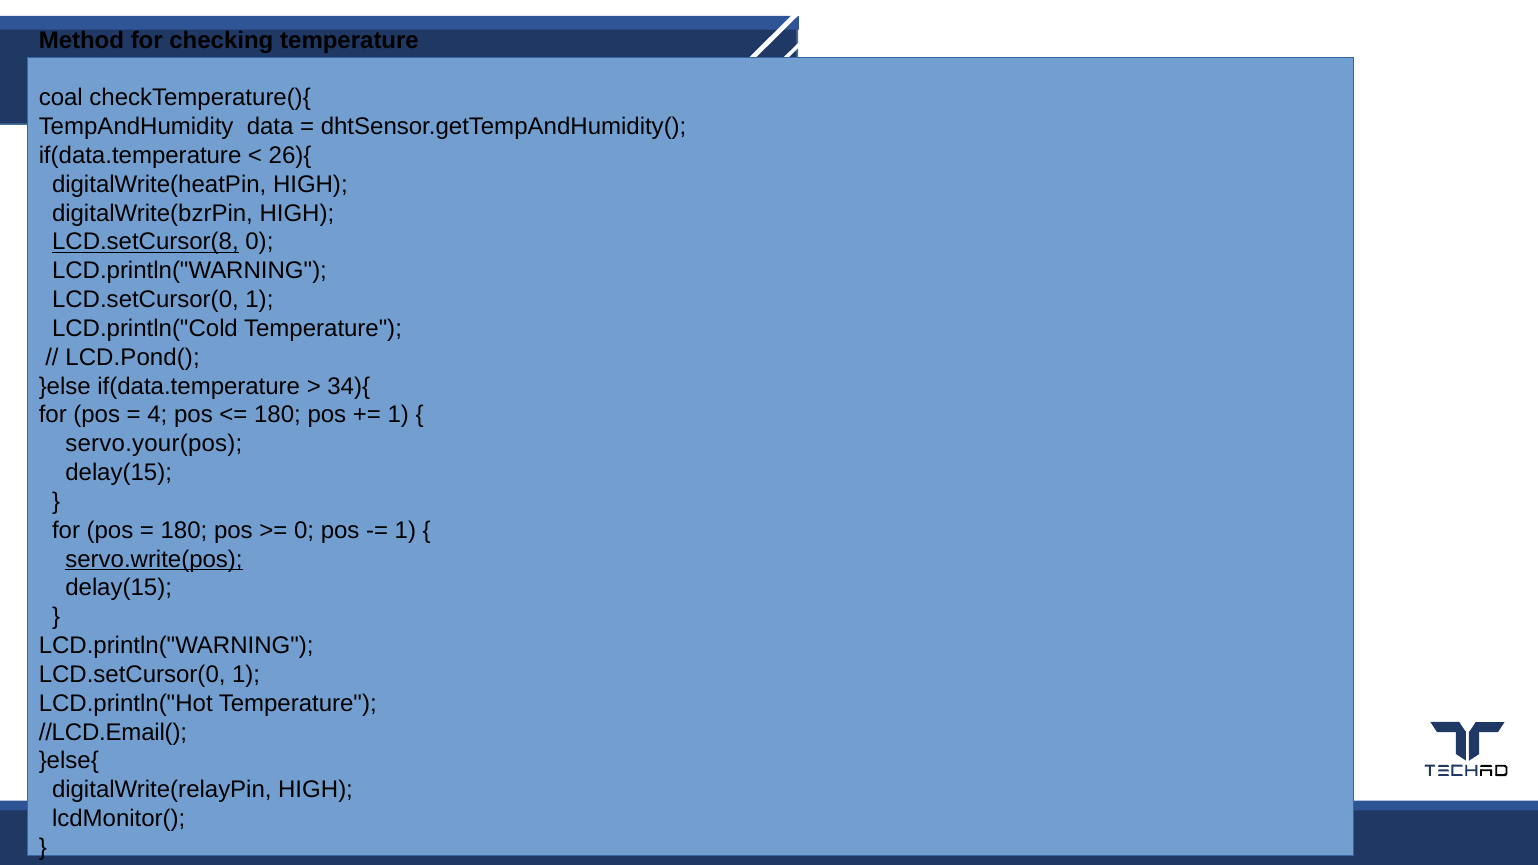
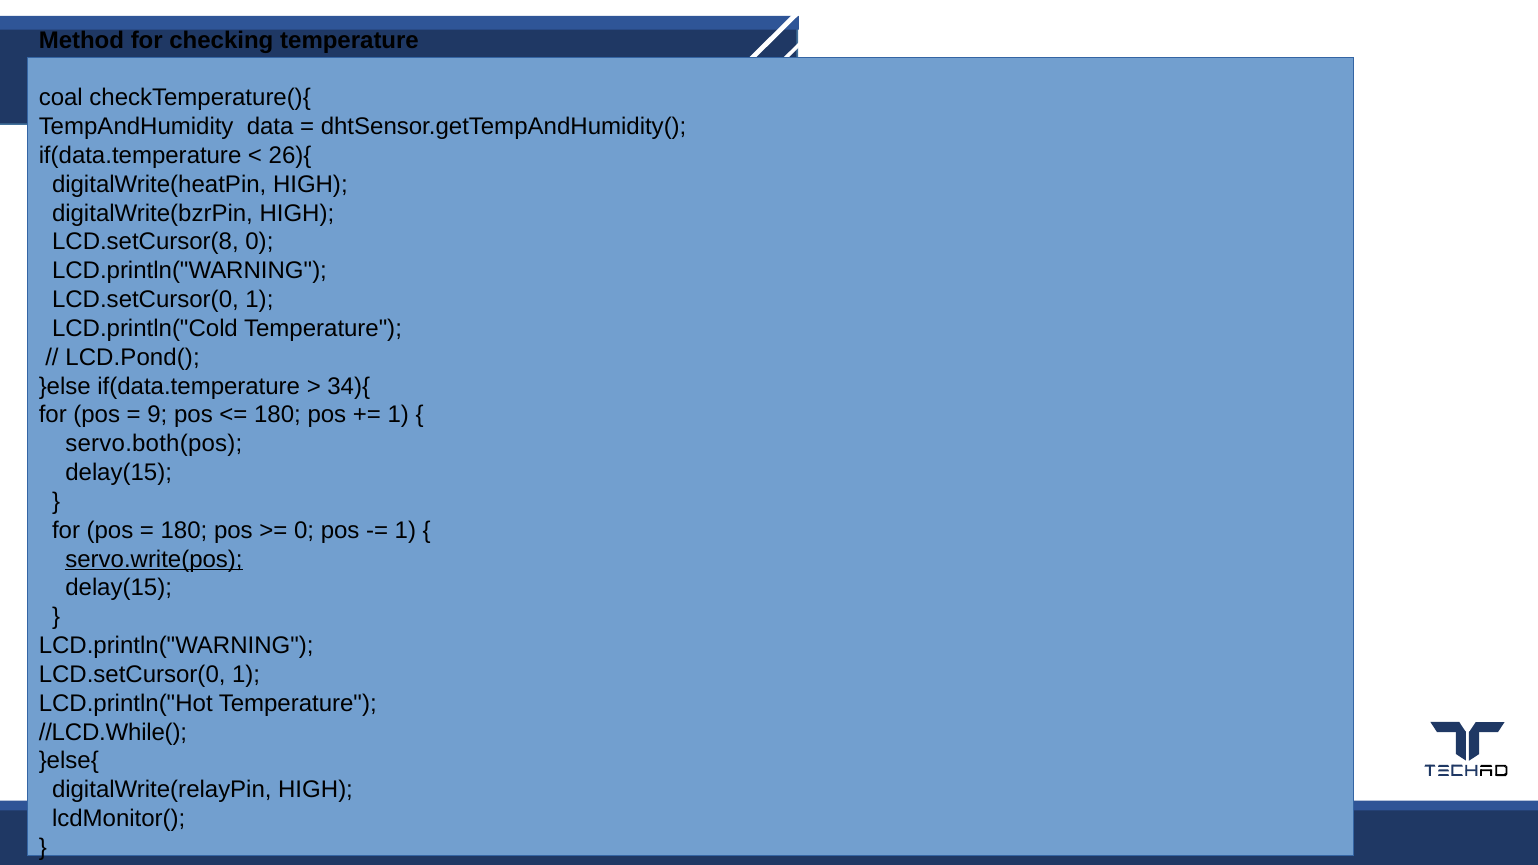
LCD.setCursor(8 underline: present -> none
4: 4 -> 9
servo.your(pos: servo.your(pos -> servo.both(pos
//LCD.Email(: //LCD.Email( -> //LCD.While(
